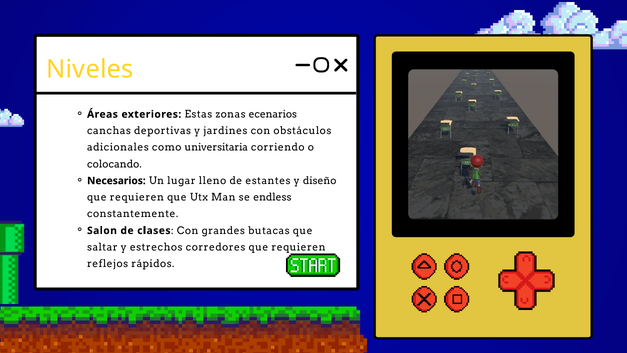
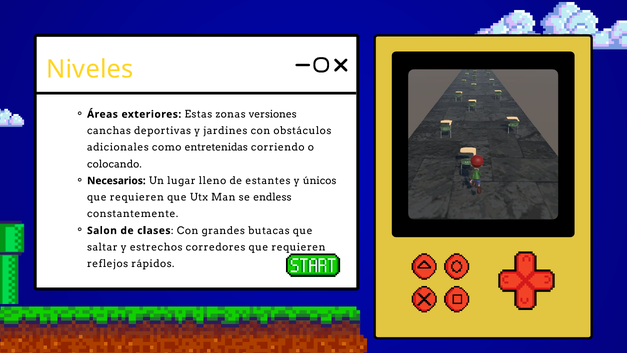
ecenarios: ecenarios -> versiones
universitaria: universitaria -> entretenidas
diseño: diseño -> únicos
